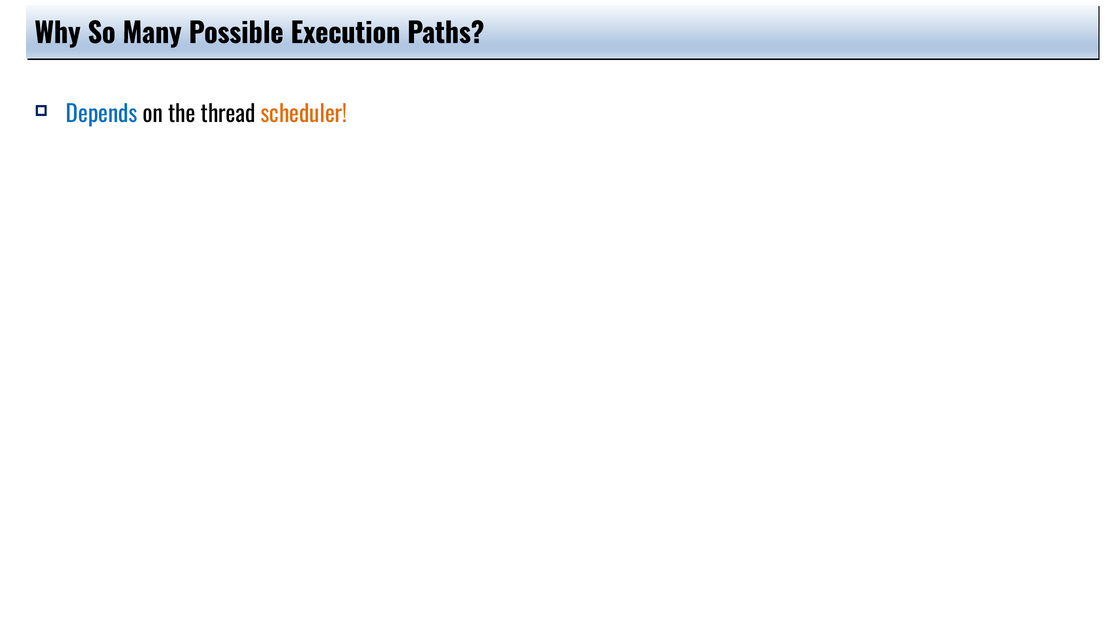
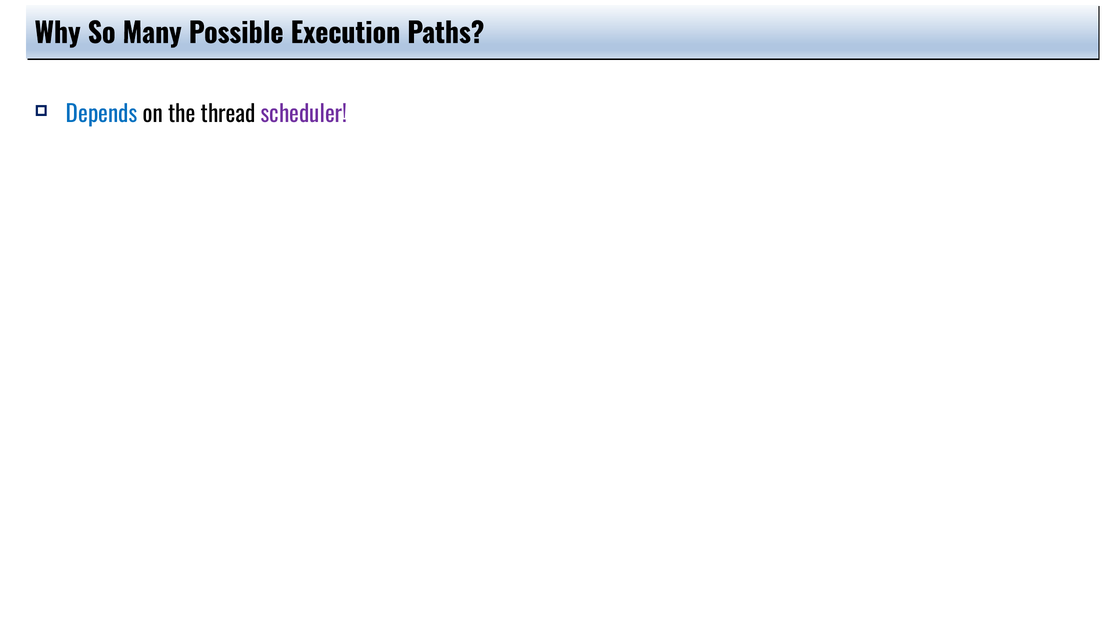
scheduler colour: orange -> purple
